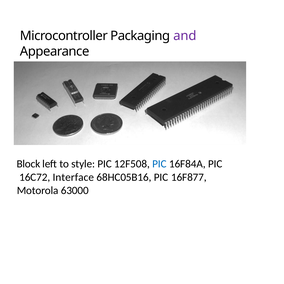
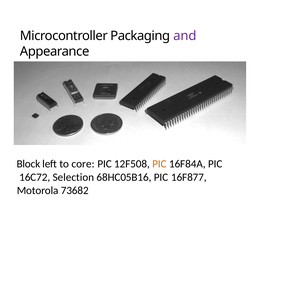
style: style -> core
PIC at (159, 164) colour: blue -> orange
Interface: Interface -> Selection
63000: 63000 -> 73682
